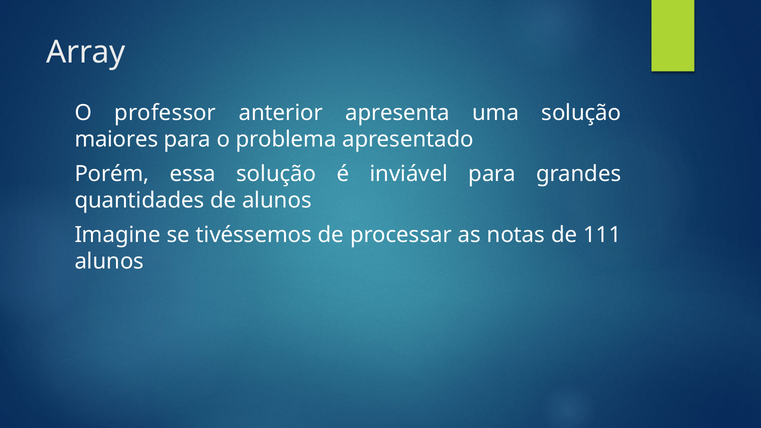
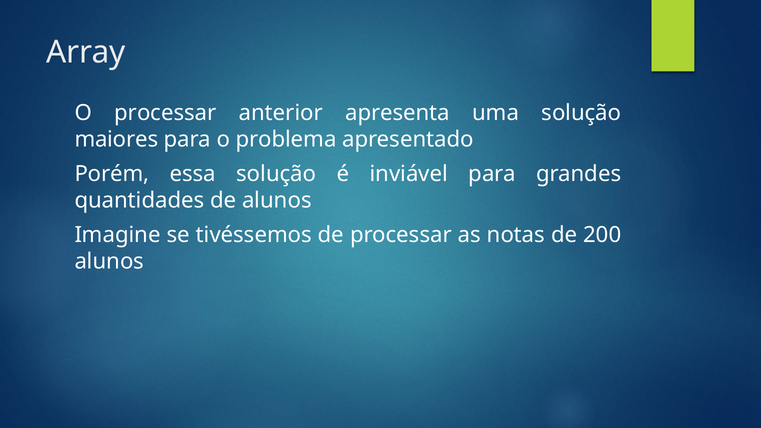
O professor: professor -> processar
111: 111 -> 200
